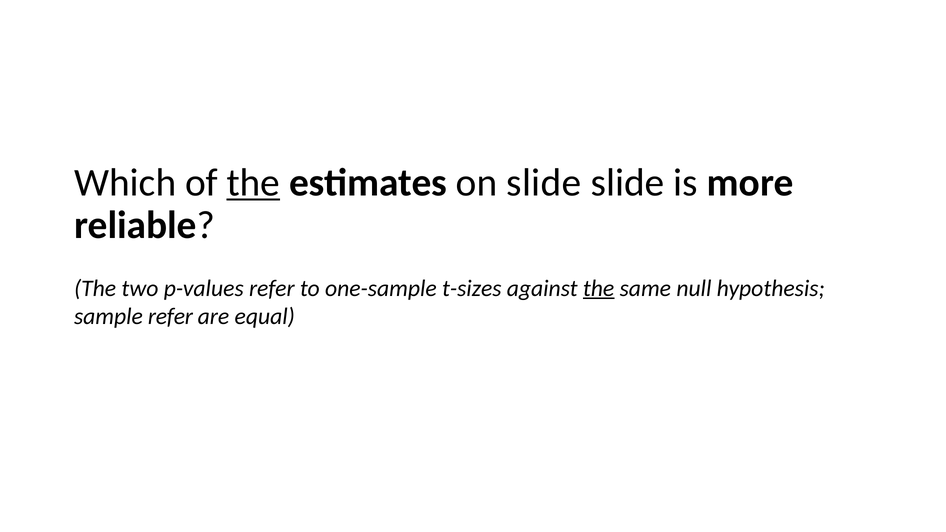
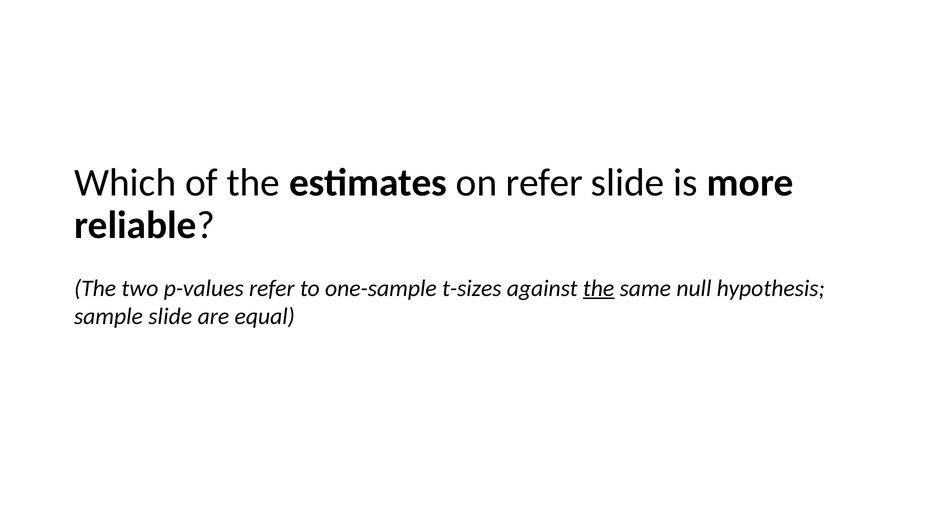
the at (253, 183) underline: present -> none
on slide: slide -> refer
sample refer: refer -> slide
